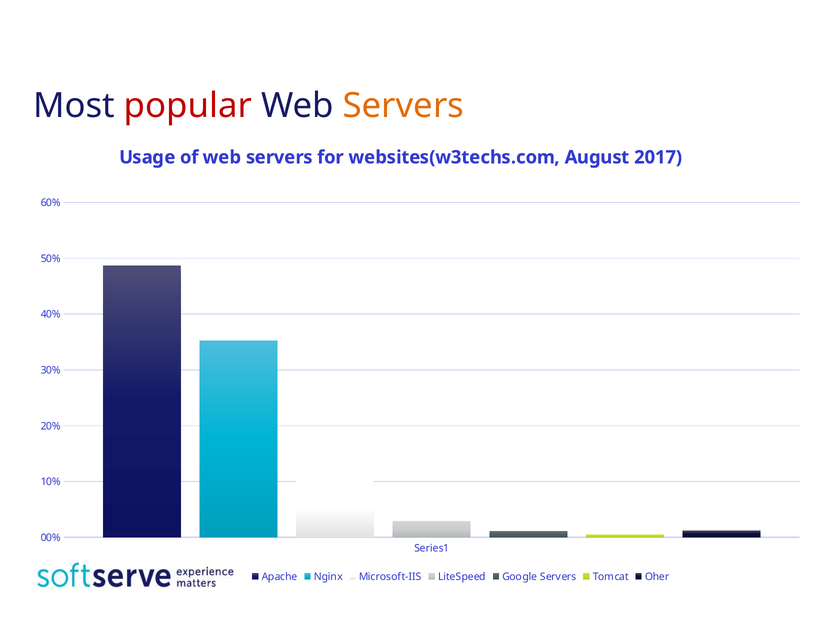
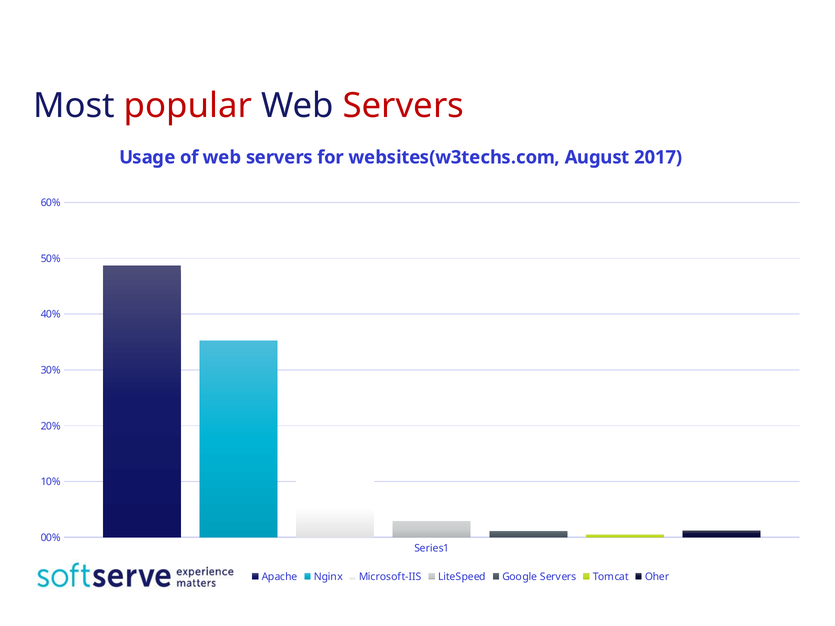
Servers at (403, 106) colour: orange -> red
